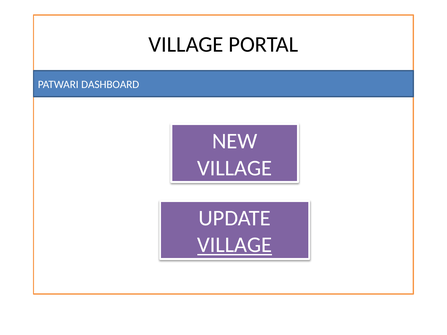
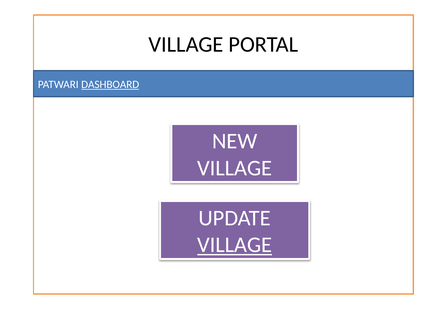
DASHBOARD underline: none -> present
